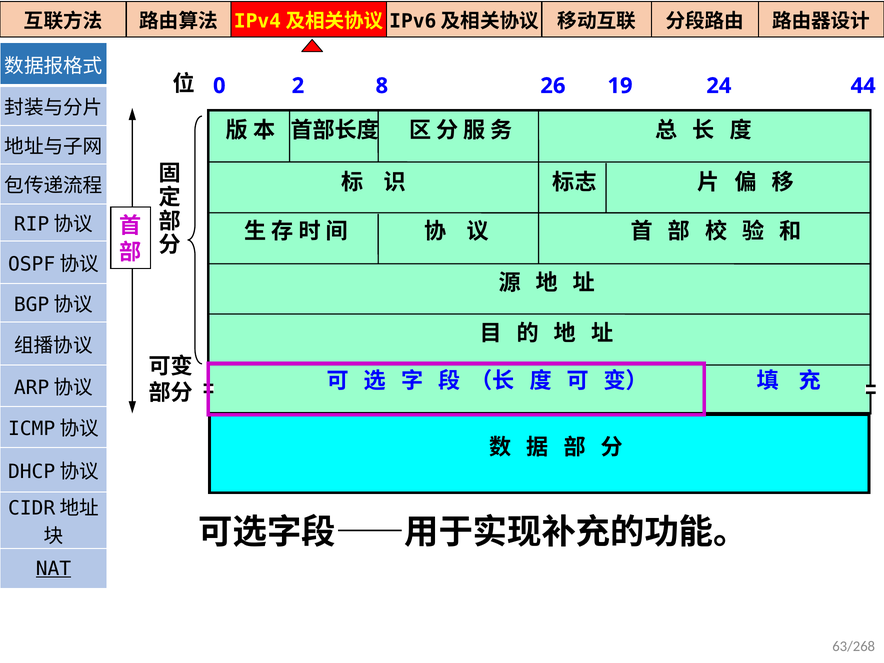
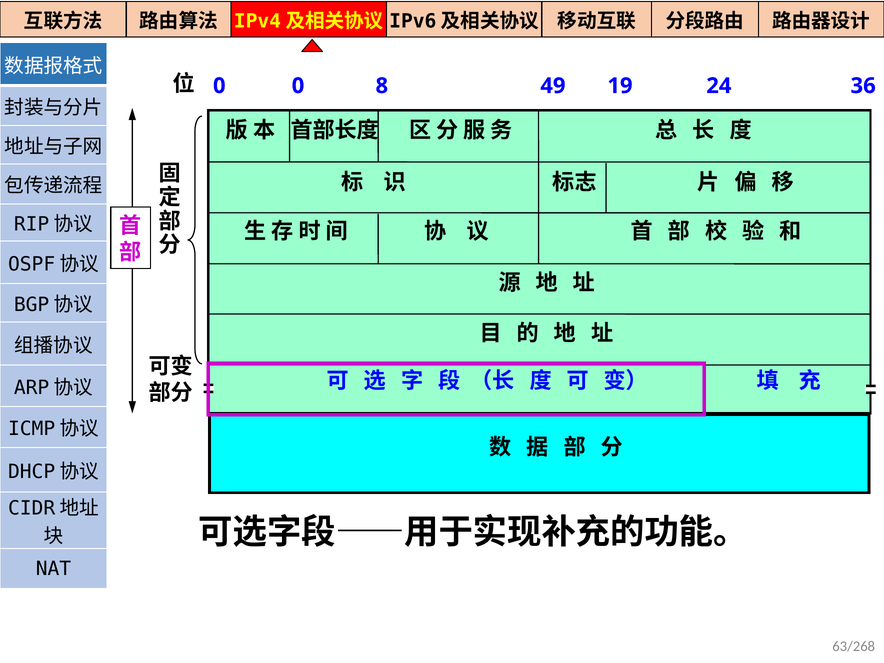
0 2: 2 -> 0
26: 26 -> 49
44: 44 -> 36
NAT underline: present -> none
